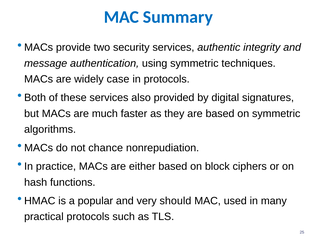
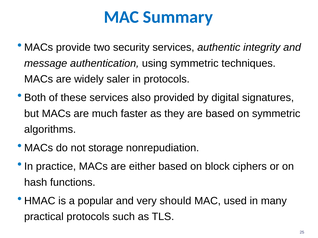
case: case -> saler
chance: chance -> storage
